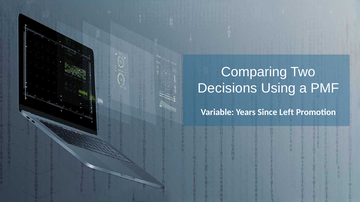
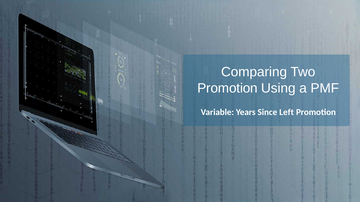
Decisions at (227, 88): Decisions -> Promotion
